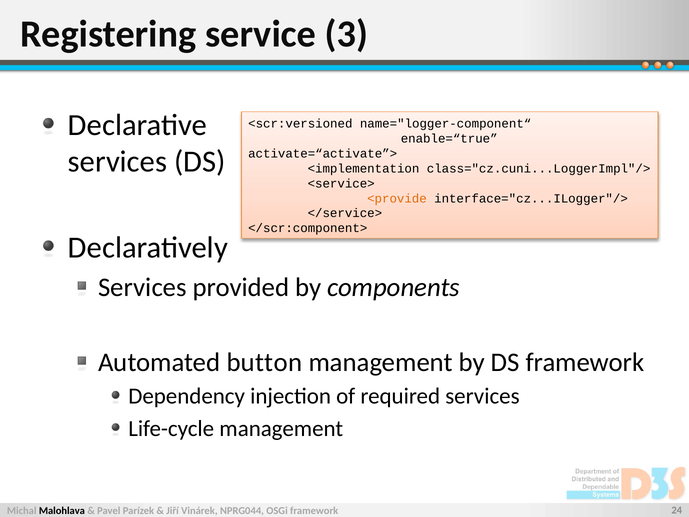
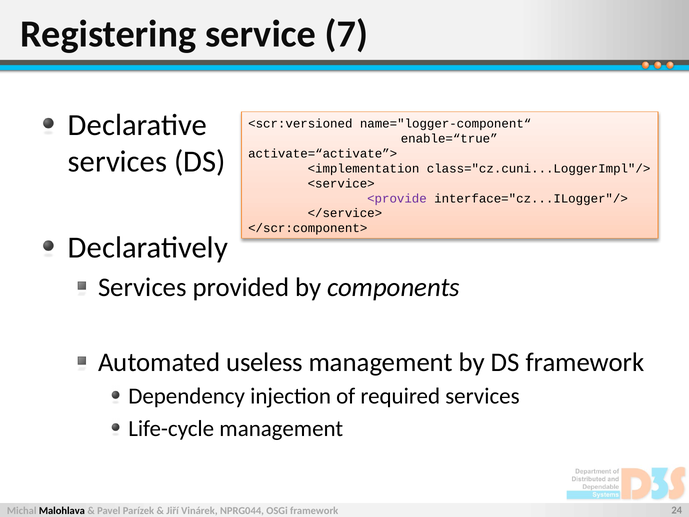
3: 3 -> 7
<provide colour: orange -> purple
button: button -> useless
